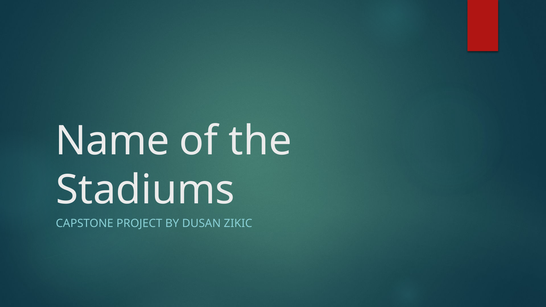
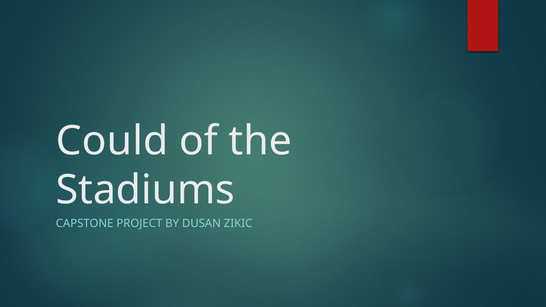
Name: Name -> Could
